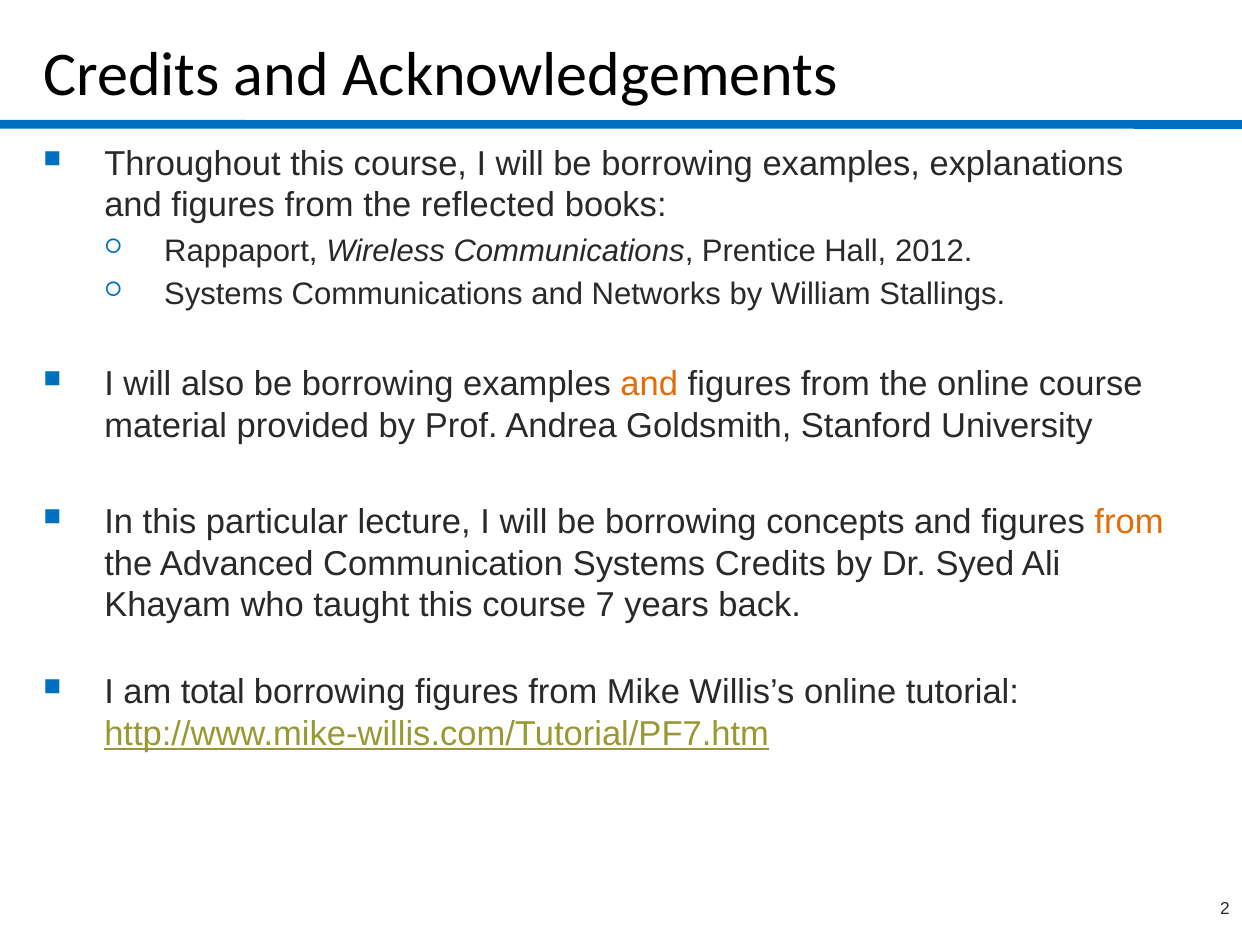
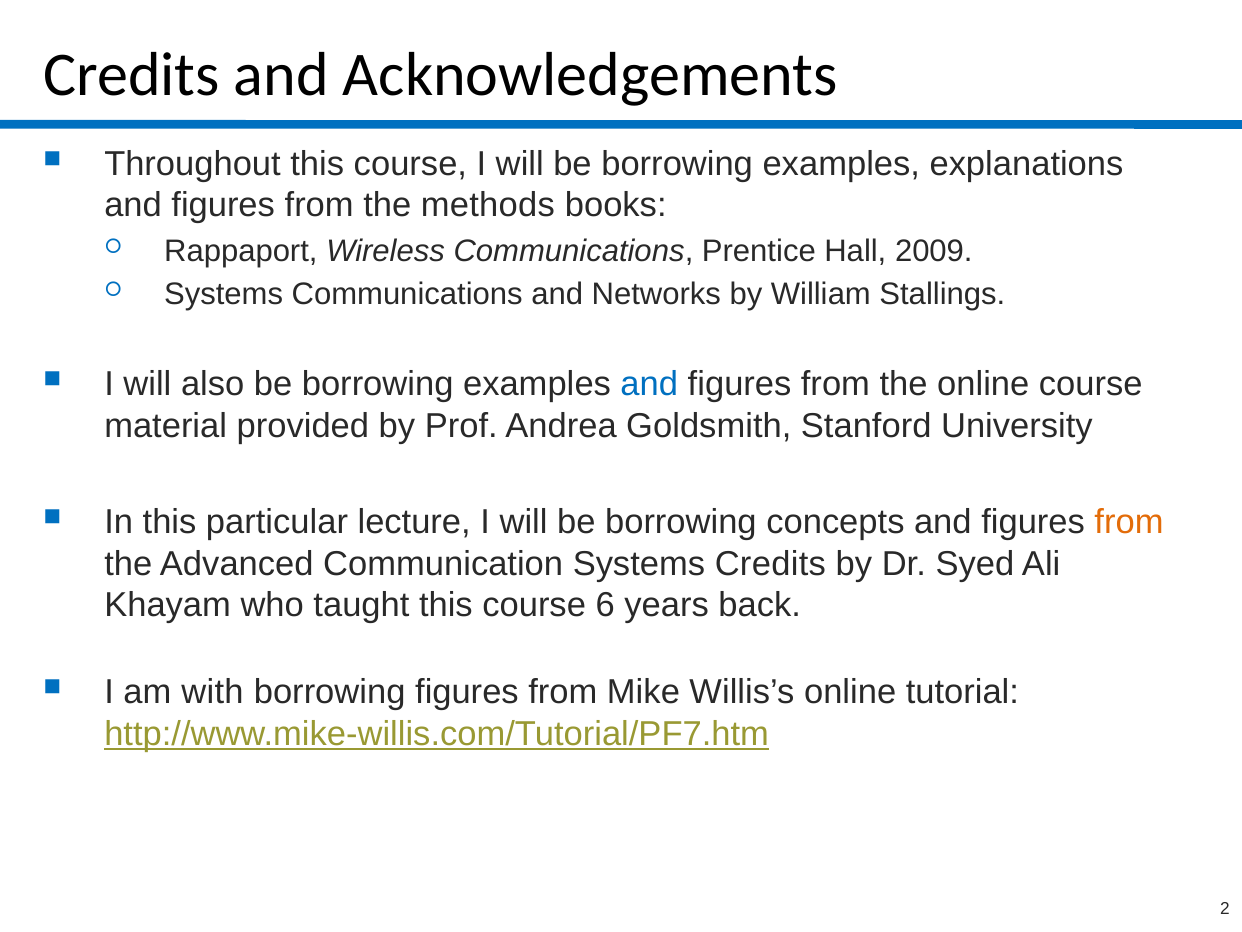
reflected: reflected -> methods
2012: 2012 -> 2009
and at (649, 384) colour: orange -> blue
7: 7 -> 6
total: total -> with
